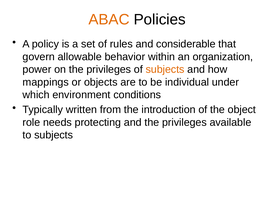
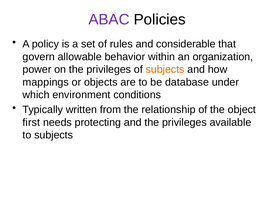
ABAC colour: orange -> purple
individual: individual -> database
introduction: introduction -> relationship
role: role -> first
